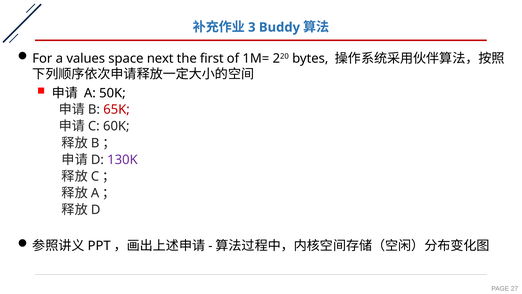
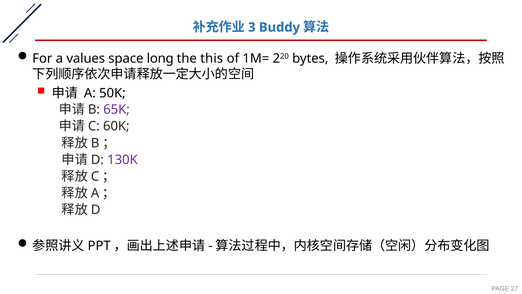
next: next -> long
first: first -> this
65K colour: red -> purple
